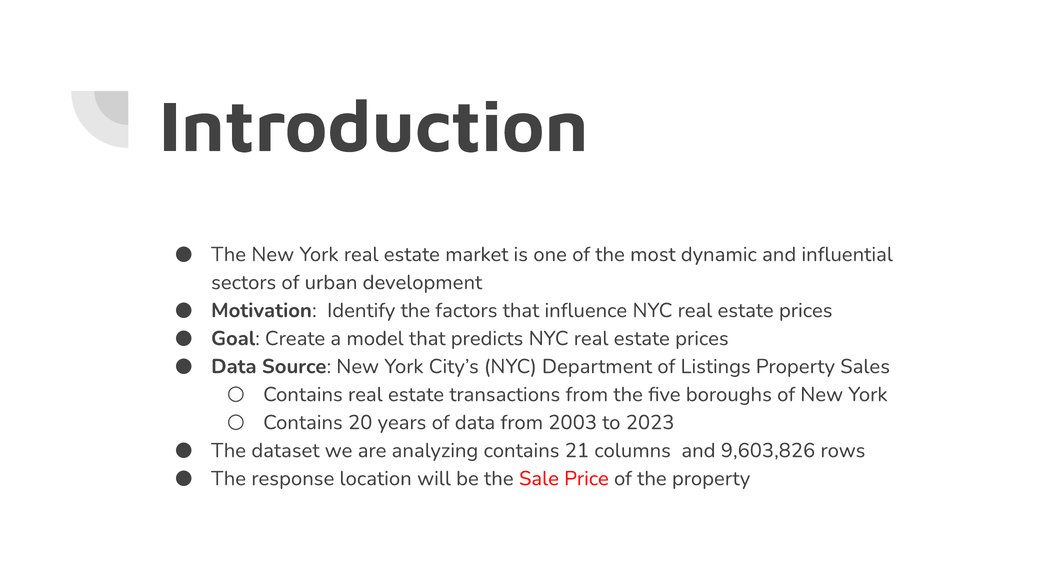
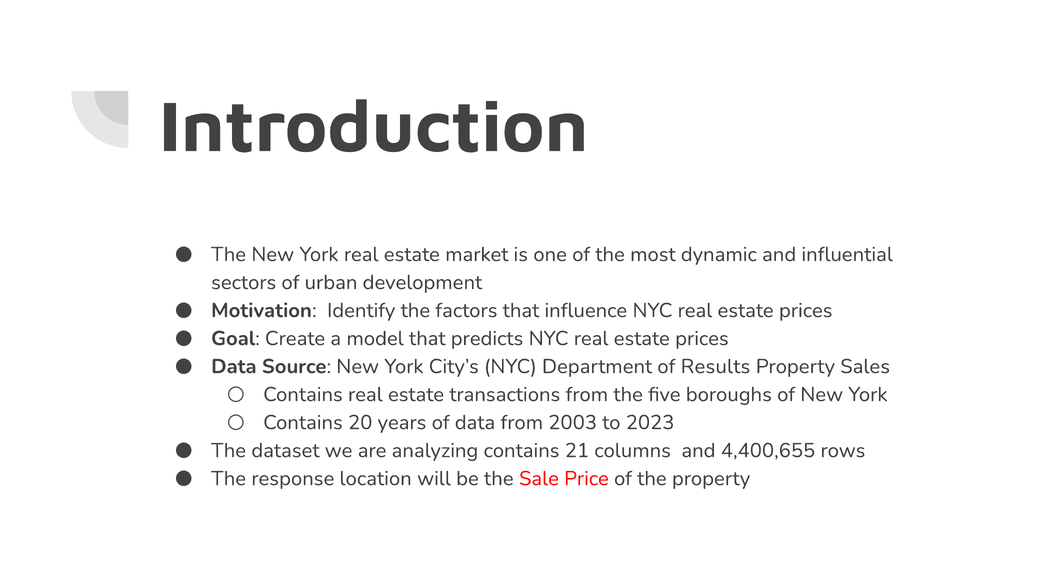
Listings: Listings -> Results
9,603,826: 9,603,826 -> 4,400,655
